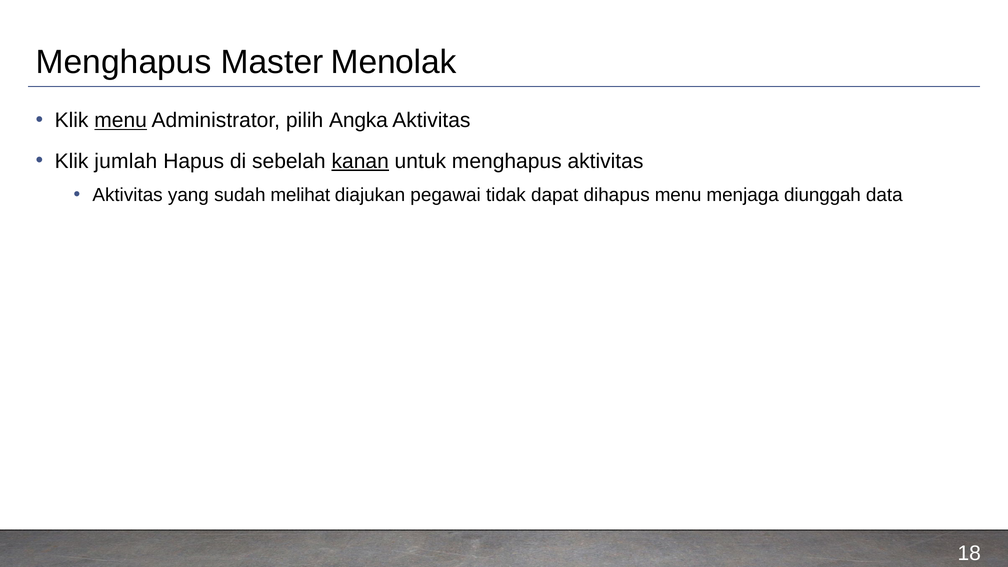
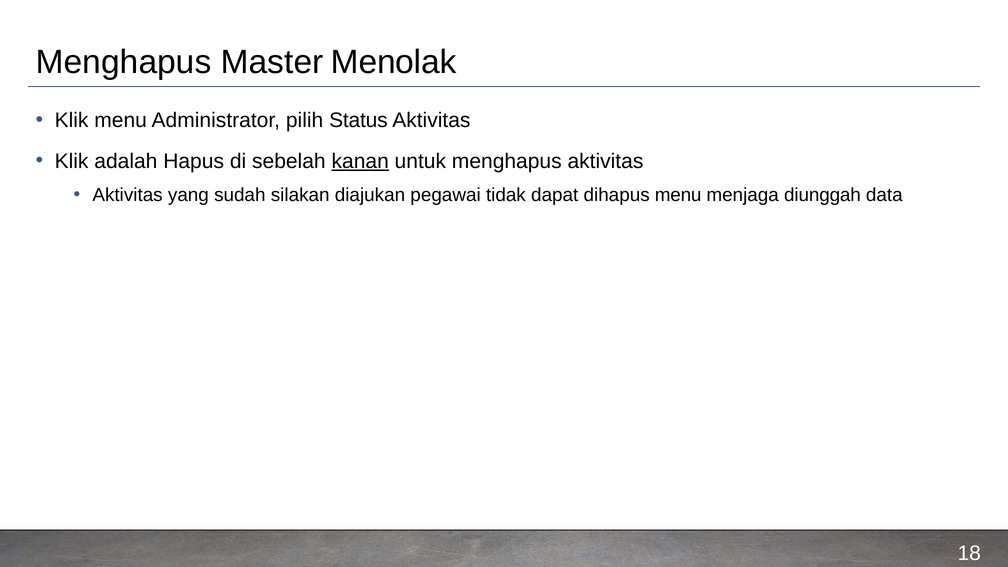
menu at (121, 120) underline: present -> none
Angka: Angka -> Status
jumlah: jumlah -> adalah
melihat: melihat -> silakan
